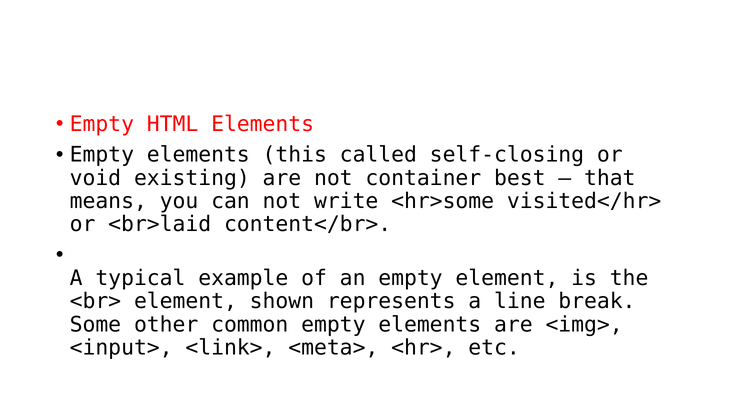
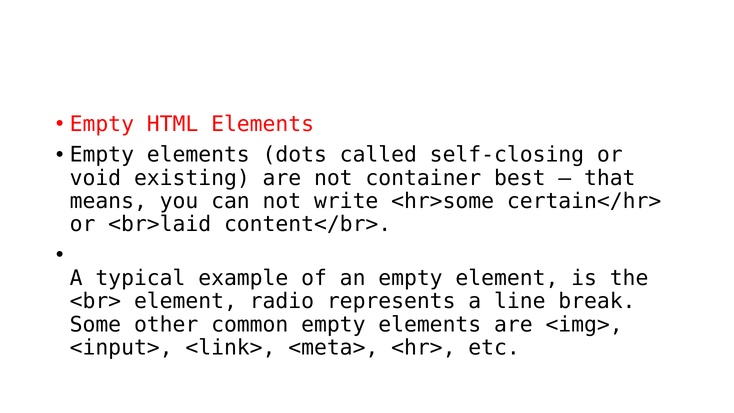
this: this -> dots
visited</hr>: visited</hr> -> certain</hr>
shown: shown -> radio
